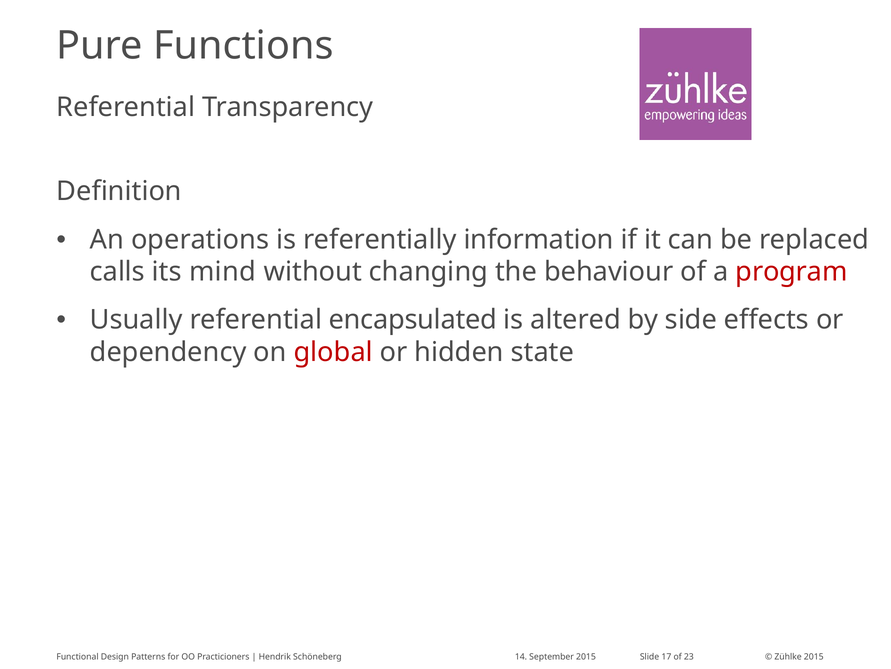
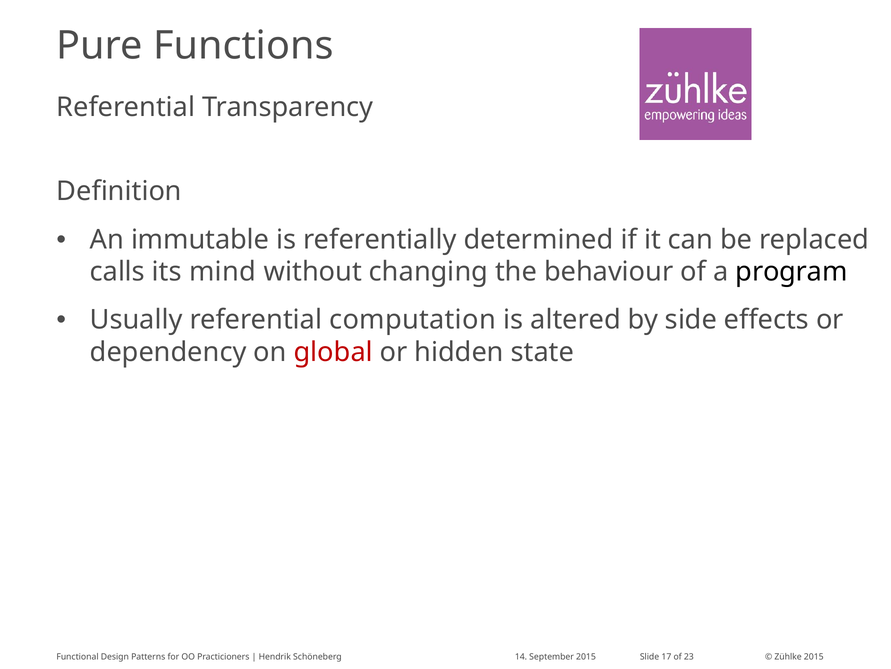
operations: operations -> immutable
information: information -> determined
program colour: red -> black
encapsulated: encapsulated -> computation
